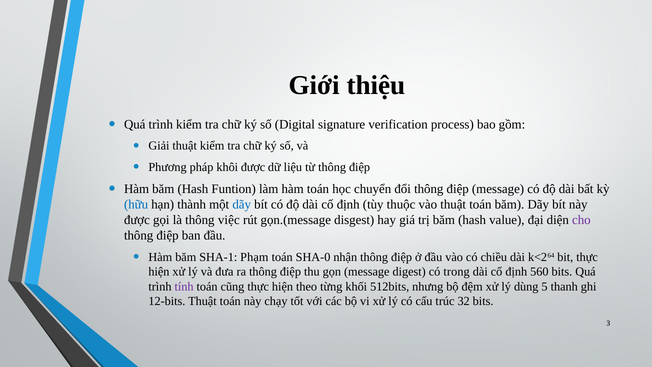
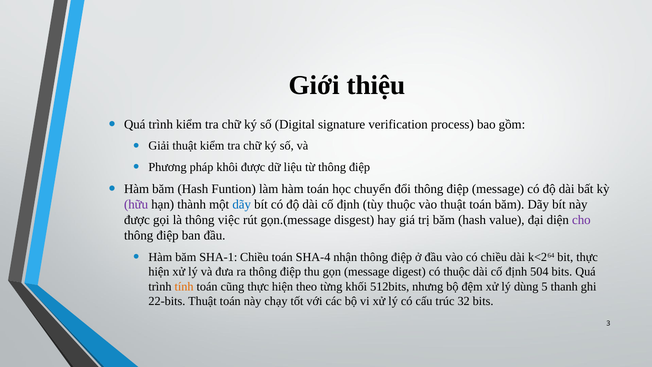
hữu colour: blue -> purple
SHA-1 Phạm: Phạm -> Chiều
SHA-0: SHA-0 -> SHA-4
có trong: trong -> thuộc
560: 560 -> 504
tính colour: purple -> orange
12-bits: 12-bits -> 22-bits
